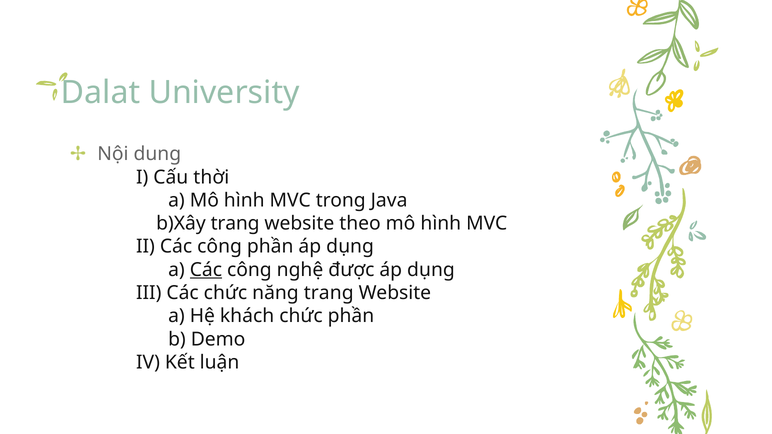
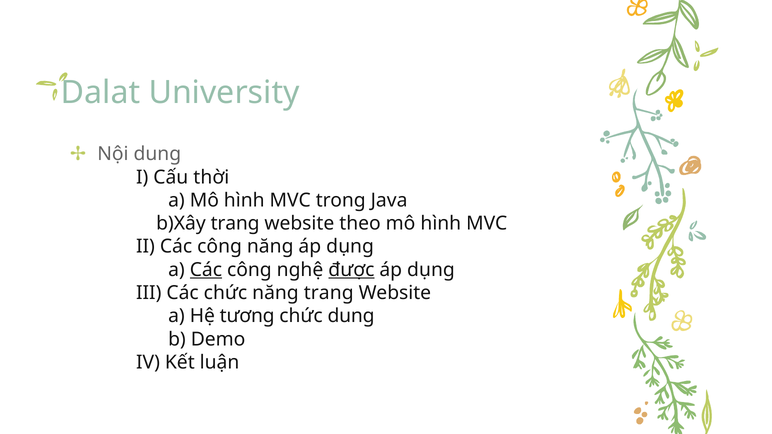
công phần: phần -> năng
được underline: none -> present
khách: khách -> tương
chức phần: phần -> dung
